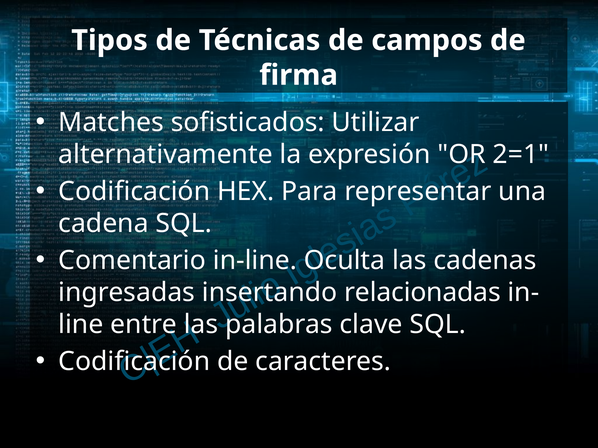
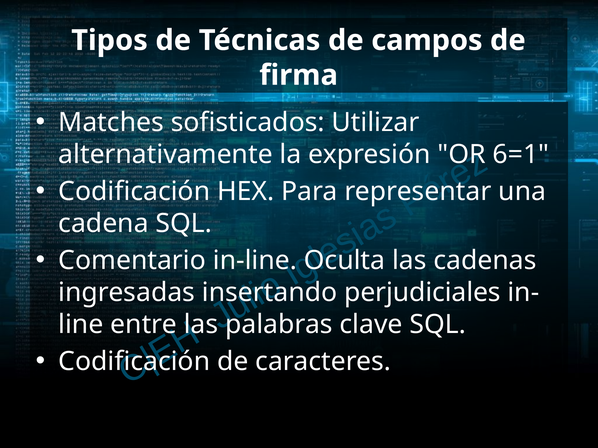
2=1: 2=1 -> 6=1
relacionadas: relacionadas -> perjudiciales
